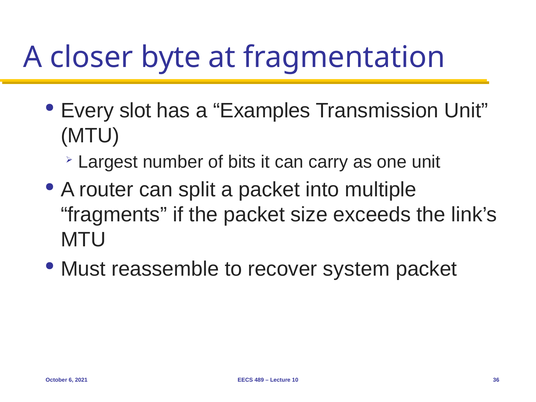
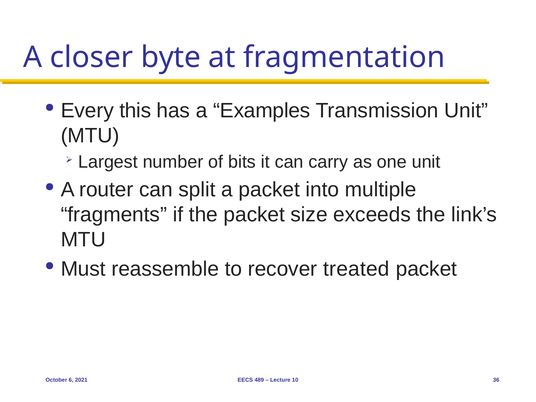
slot: slot -> this
system: system -> treated
